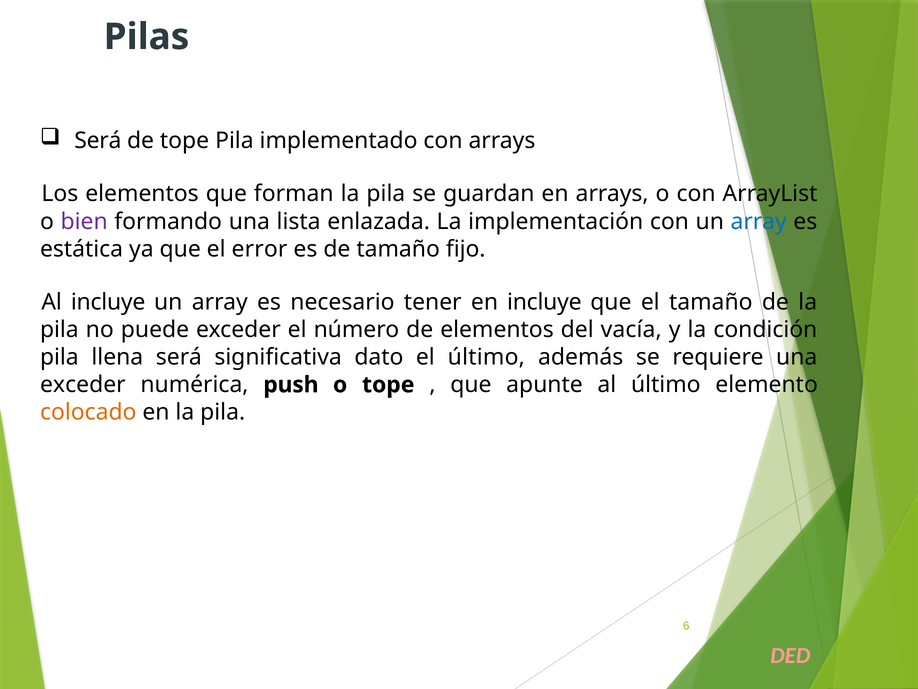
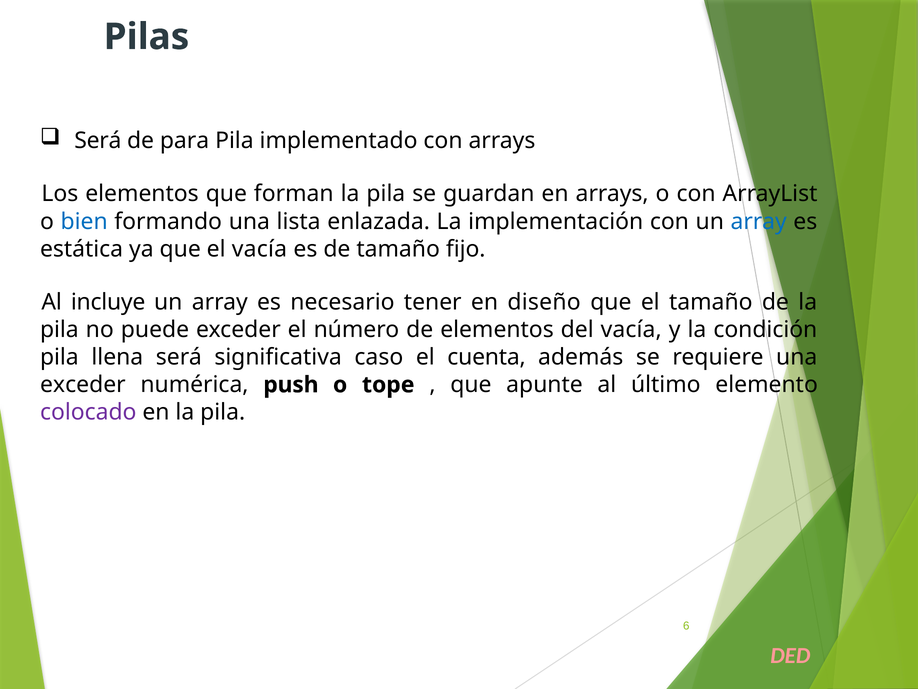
de tope: tope -> para
bien colour: purple -> blue
el error: error -> vacía
en incluye: incluye -> diseño
dato: dato -> caso
el último: último -> cuenta
colocado colour: orange -> purple
